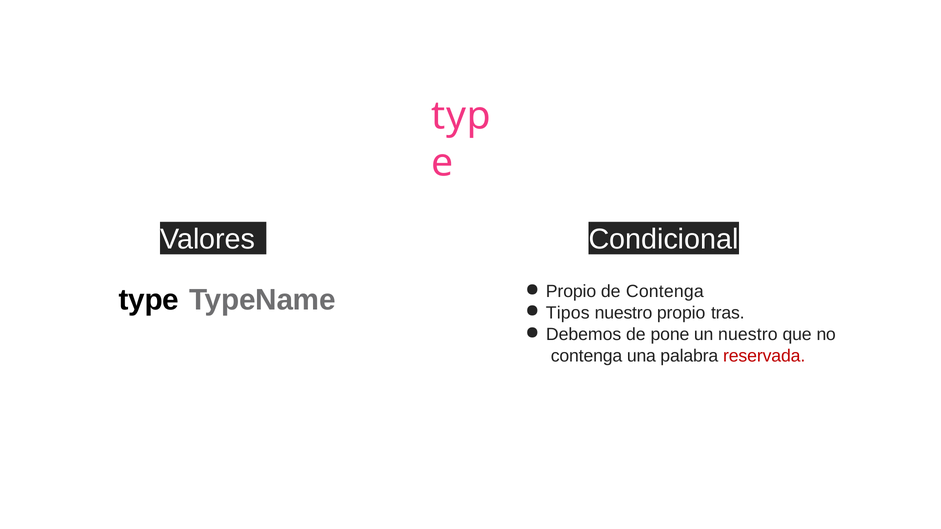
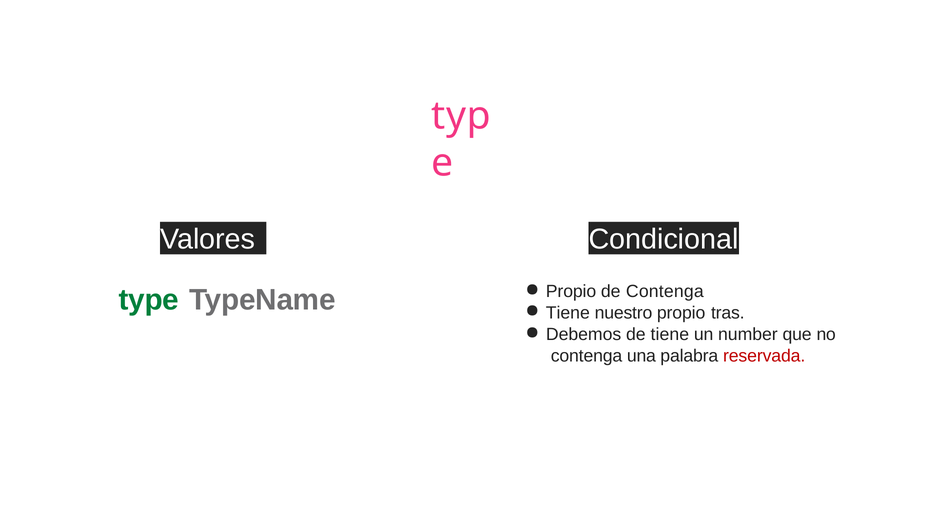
type colour: black -> green
Tipos at (568, 313): Tipos -> Tiene
de pone: pone -> tiene
un nuestro: nuestro -> number
